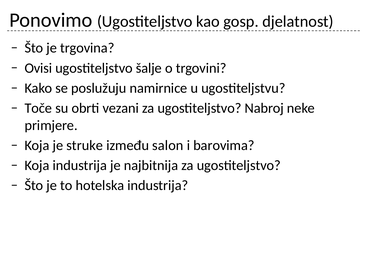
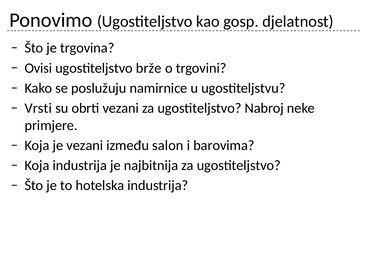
šalje: šalje -> brže
Toče: Toče -> Vrsti
je struke: struke -> vezani
